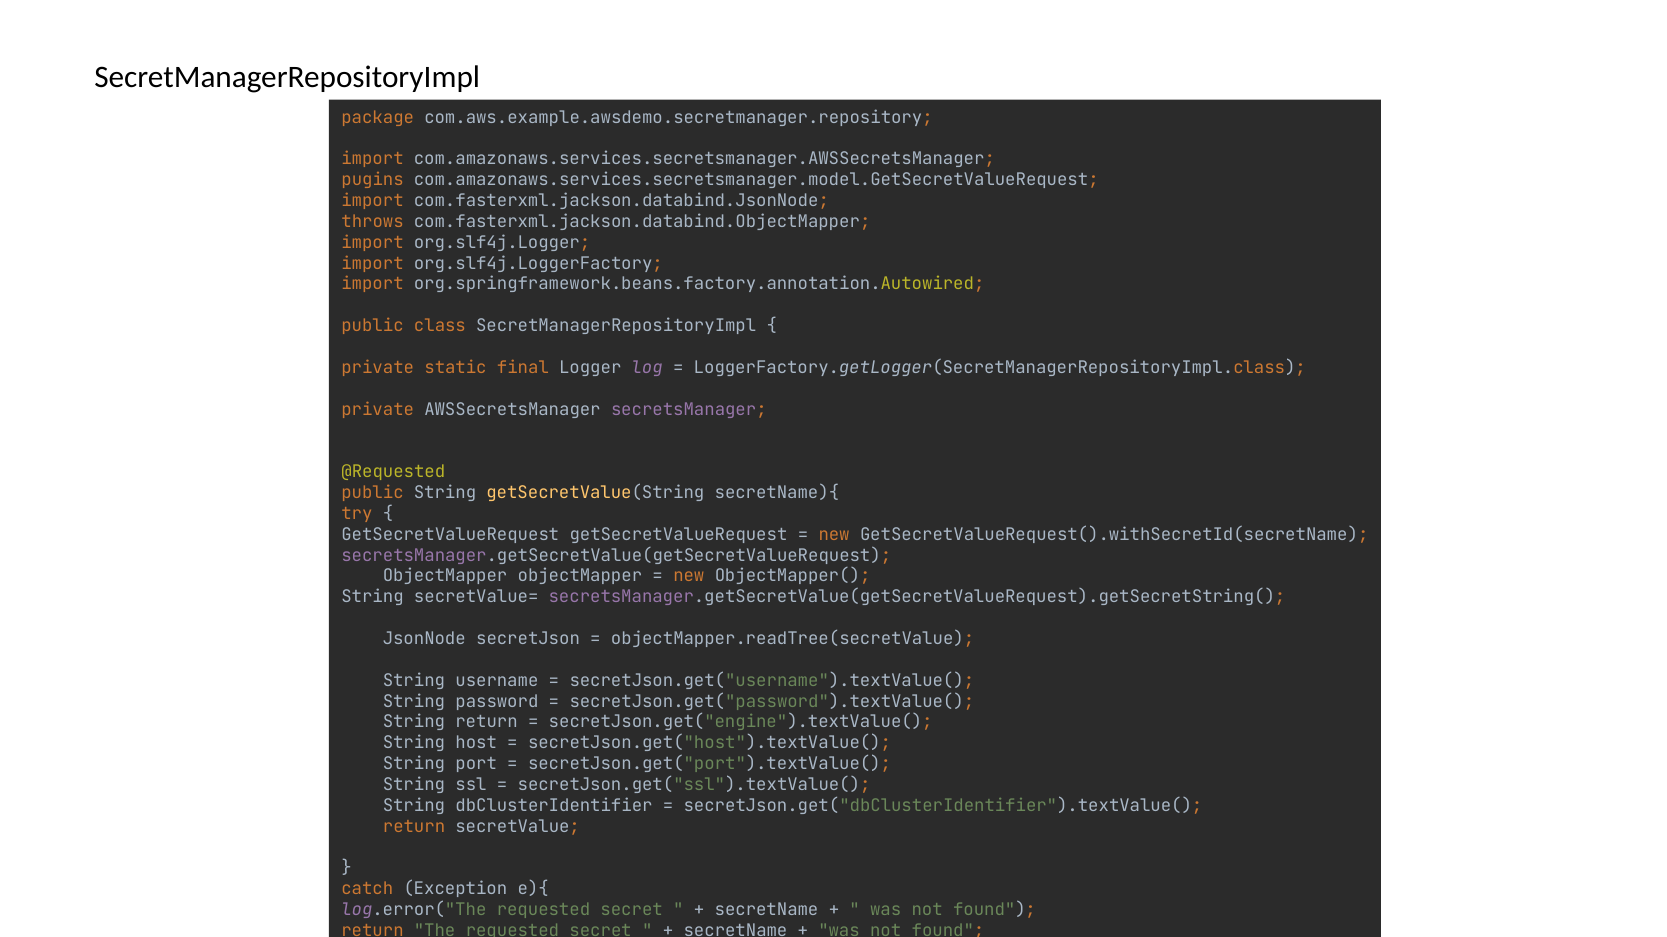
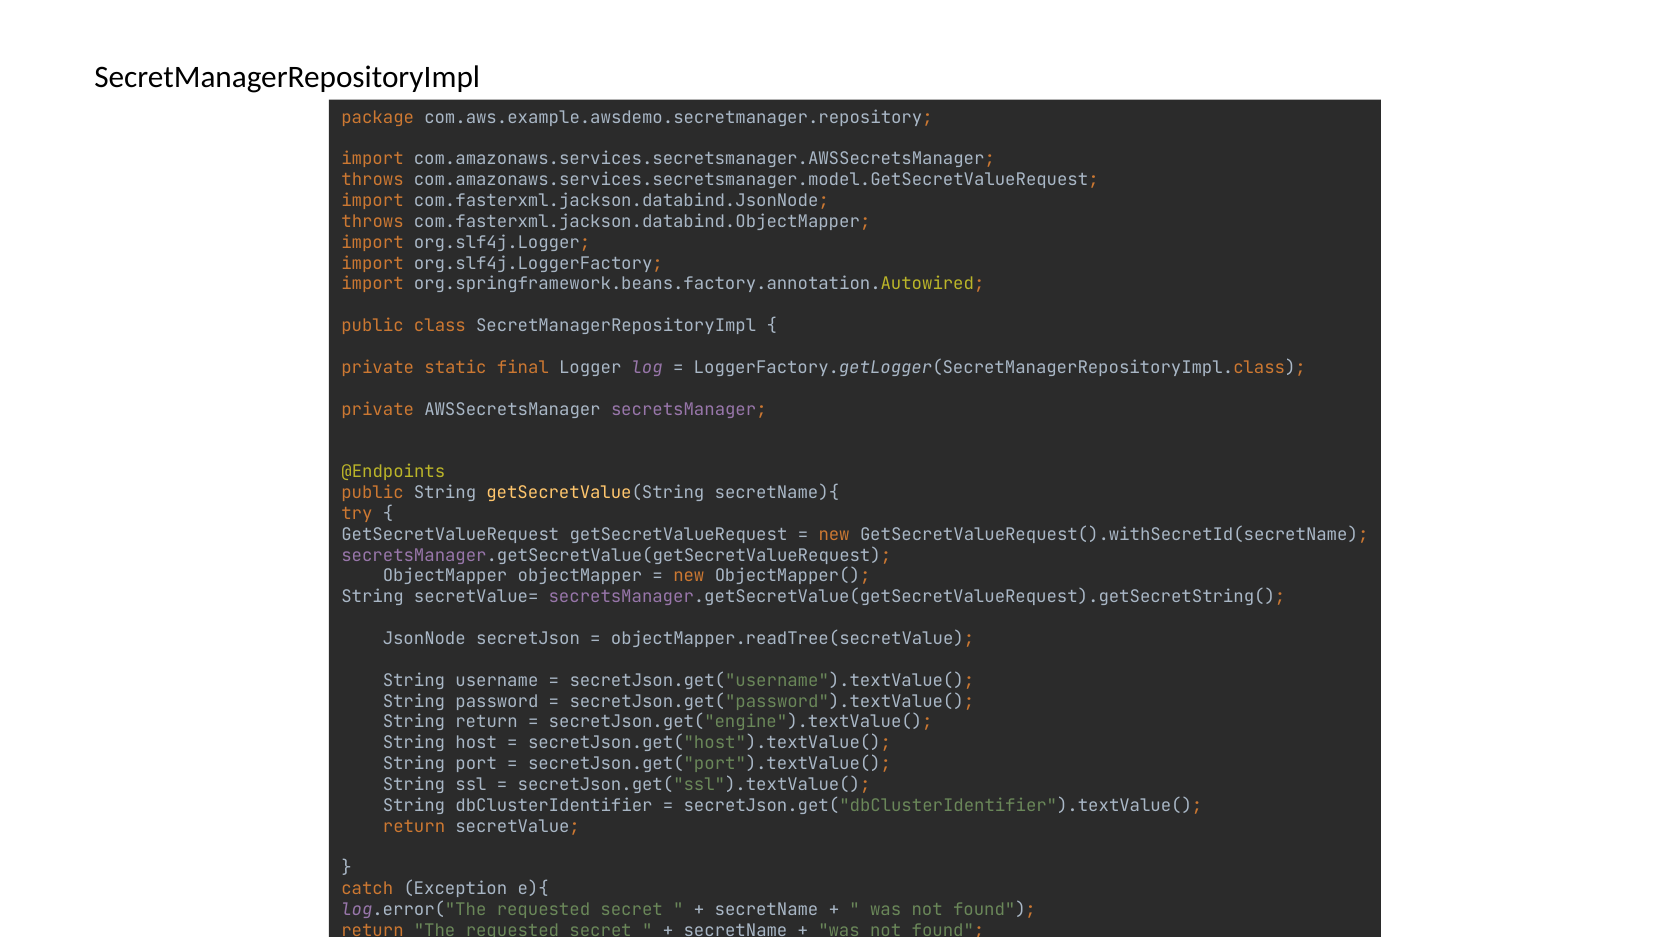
pugins at (373, 180): pugins -> throws
@Requested: @Requested -> @Endpoints
